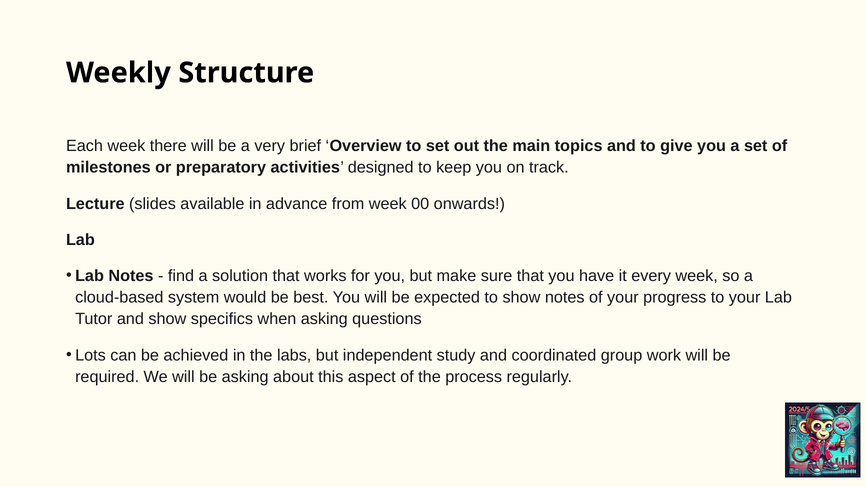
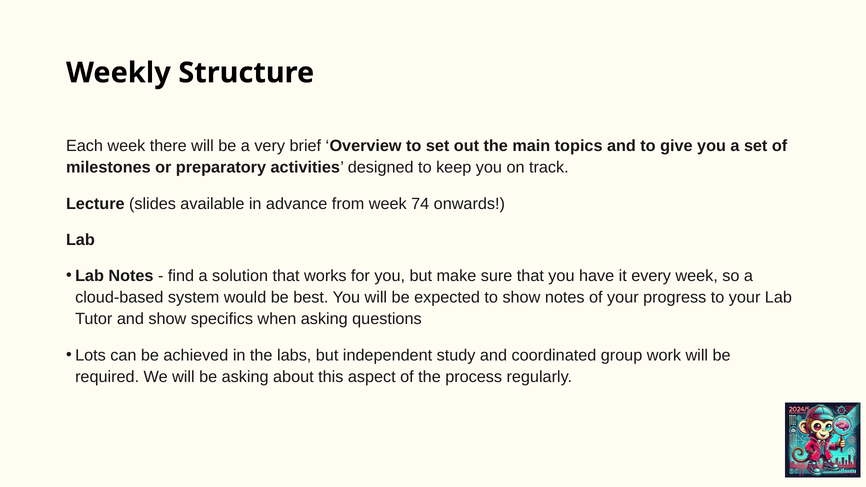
00: 00 -> 74
